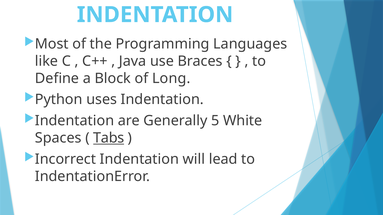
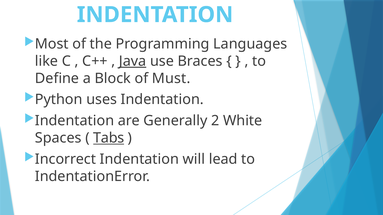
Java underline: none -> present
Long: Long -> Must
5: 5 -> 2
